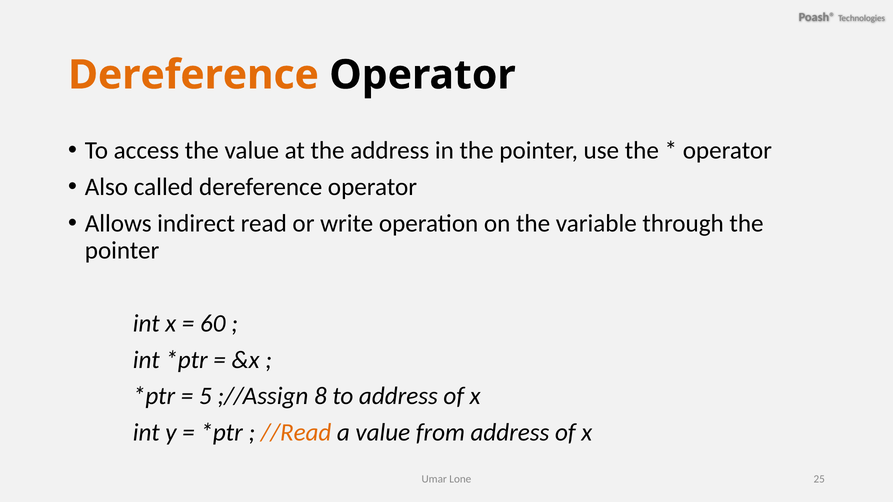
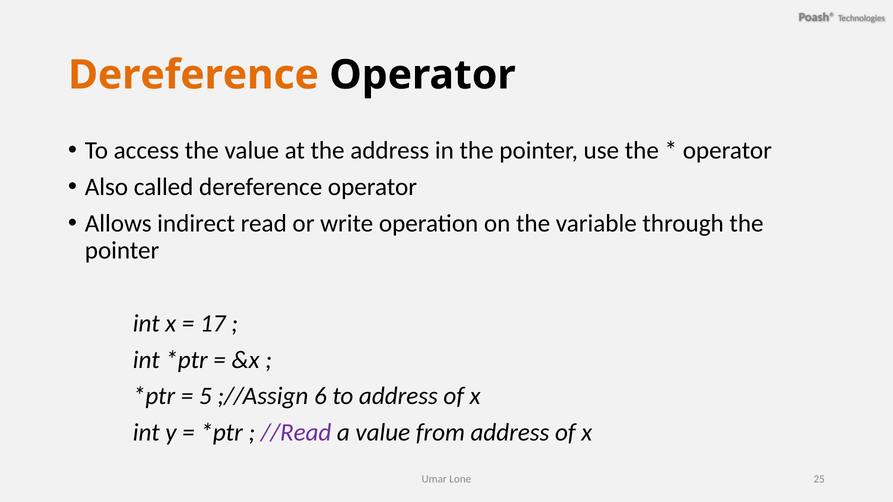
60: 60 -> 17
8: 8 -> 6
//Read colour: orange -> purple
